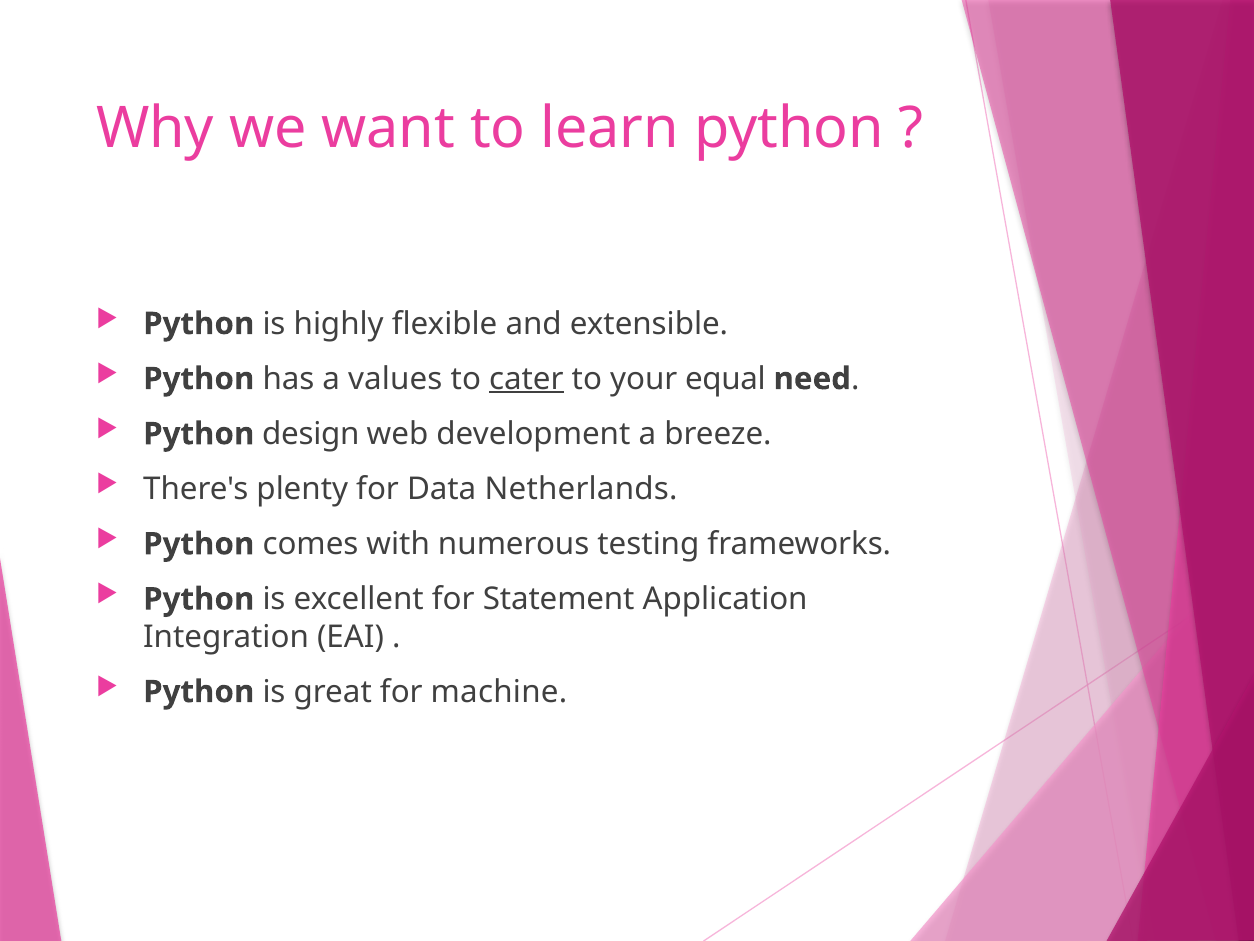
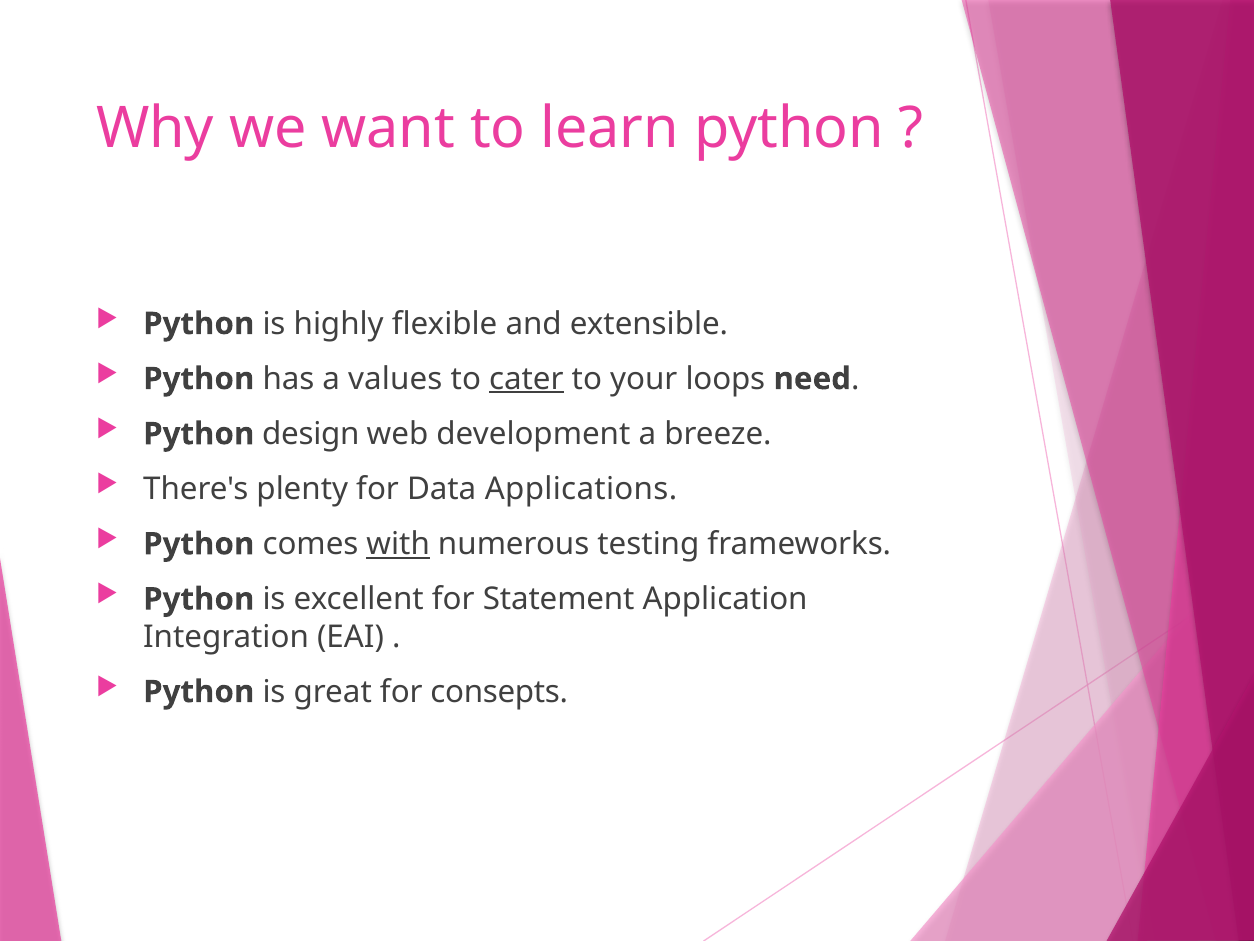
equal: equal -> loops
Netherlands: Netherlands -> Applications
with underline: none -> present
machine: machine -> consepts
